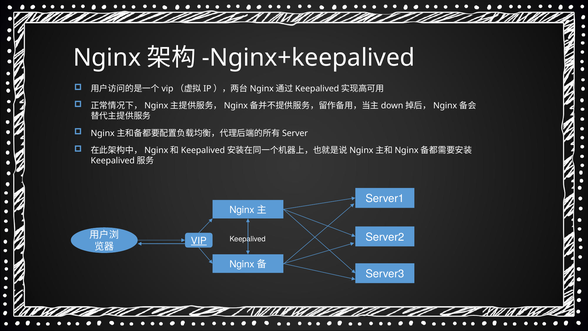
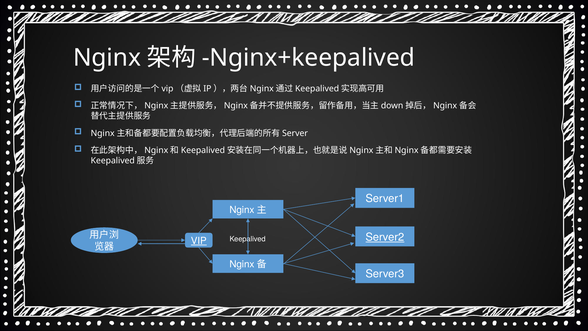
Server2 underline: none -> present
